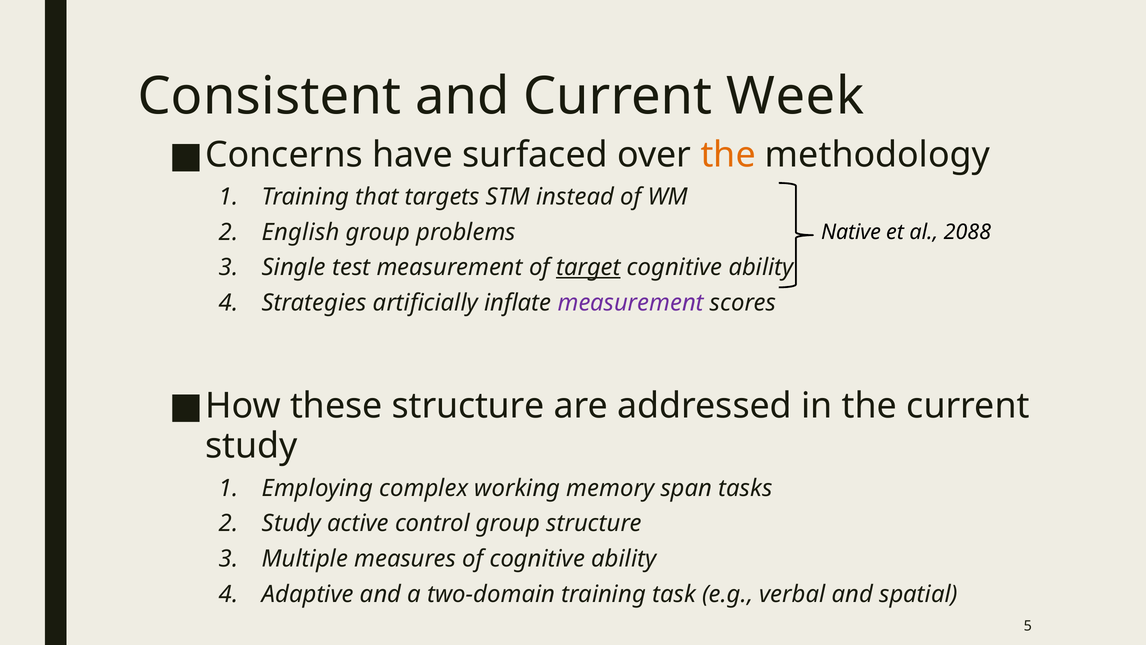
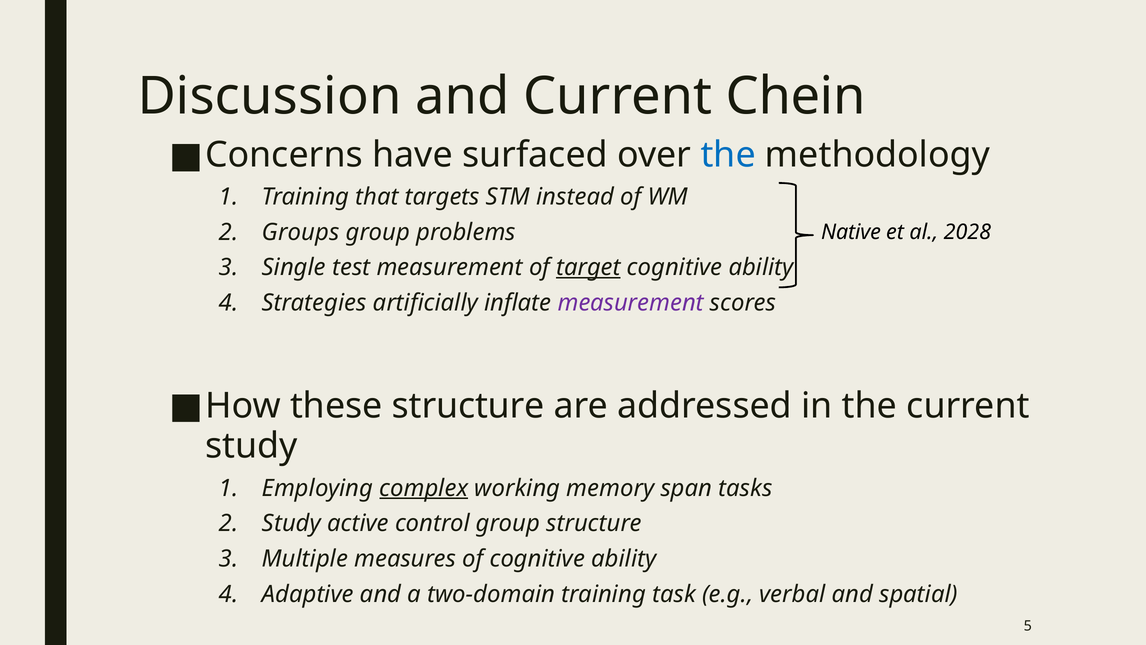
Consistent: Consistent -> Discussion
Week: Week -> Chein
the at (728, 155) colour: orange -> blue
English: English -> Groups
2088: 2088 -> 2028
complex underline: none -> present
